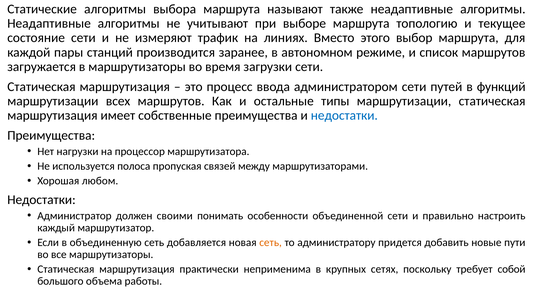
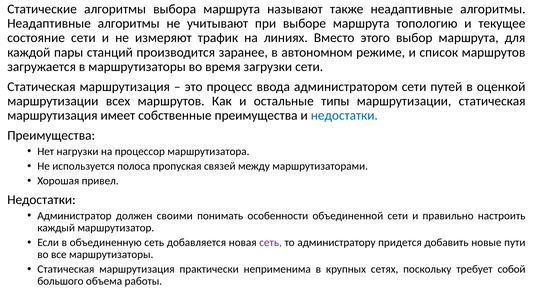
функций: функций -> оценкой
любом: любом -> привел
сеть at (271, 243) colour: orange -> purple
